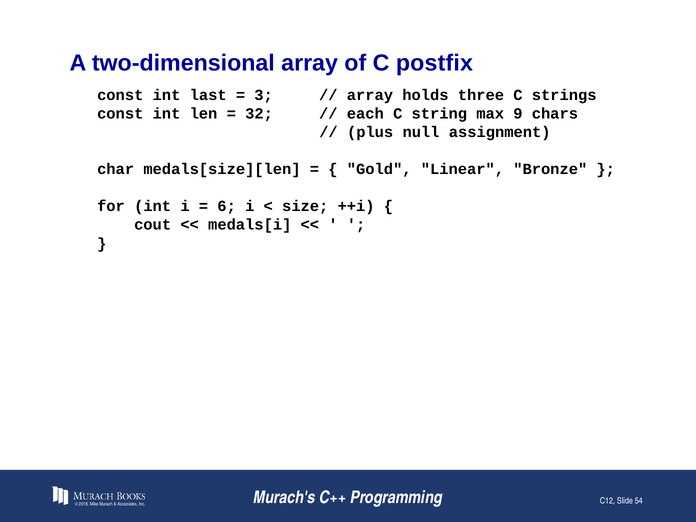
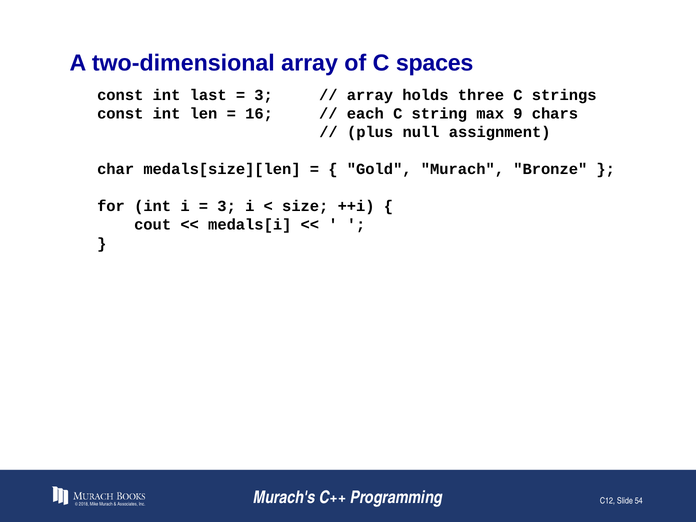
postfix: postfix -> spaces
32: 32 -> 16
Gold Linear: Linear -> Murach
6 at (227, 206): 6 -> 3
